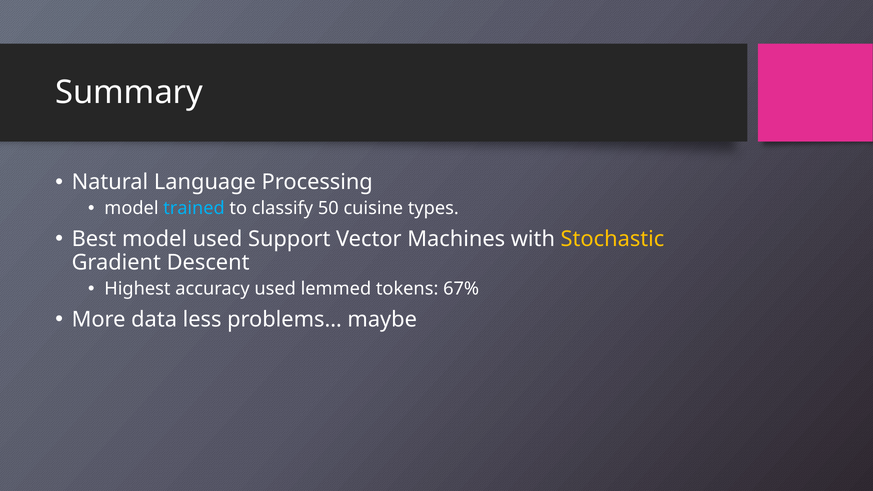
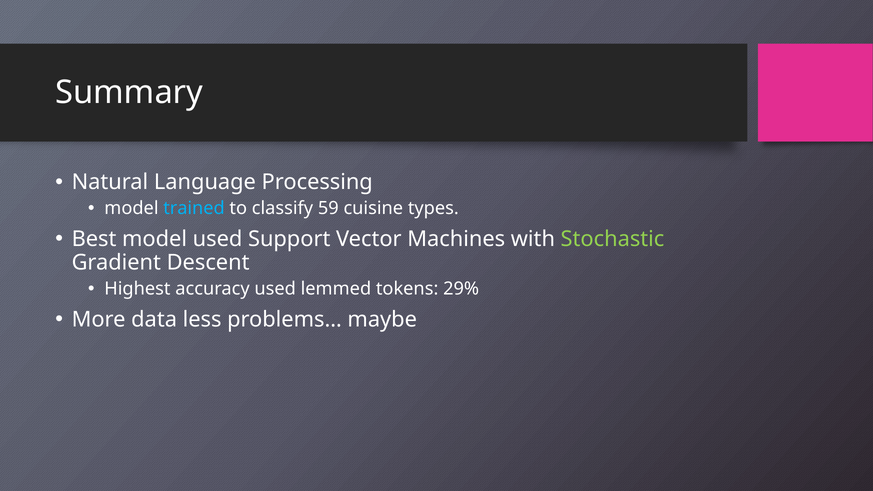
50: 50 -> 59
Stochastic colour: yellow -> light green
67%: 67% -> 29%
